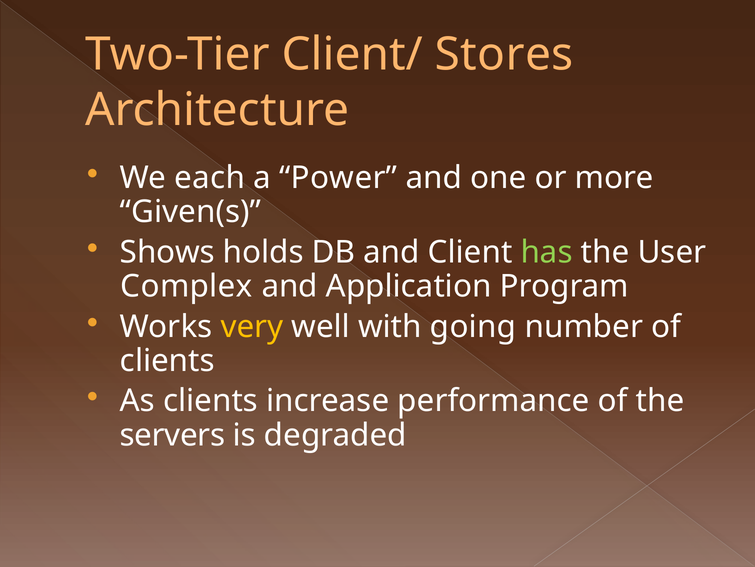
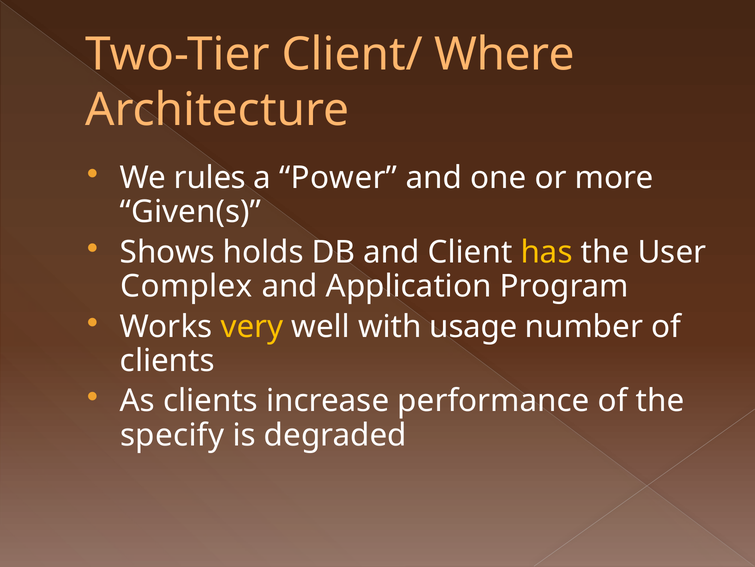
Stores: Stores -> Where
each: each -> rules
has colour: light green -> yellow
going: going -> usage
servers: servers -> specify
